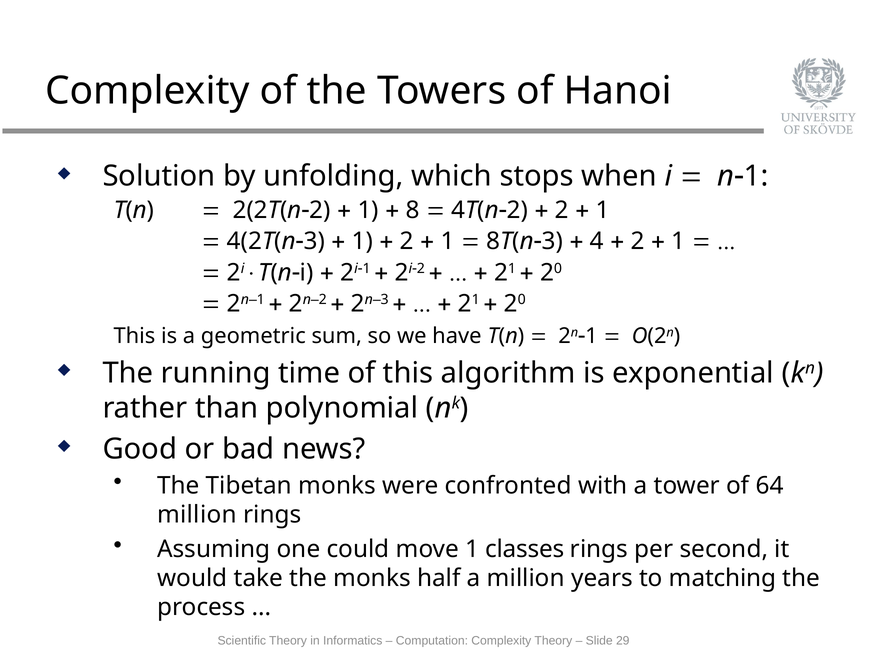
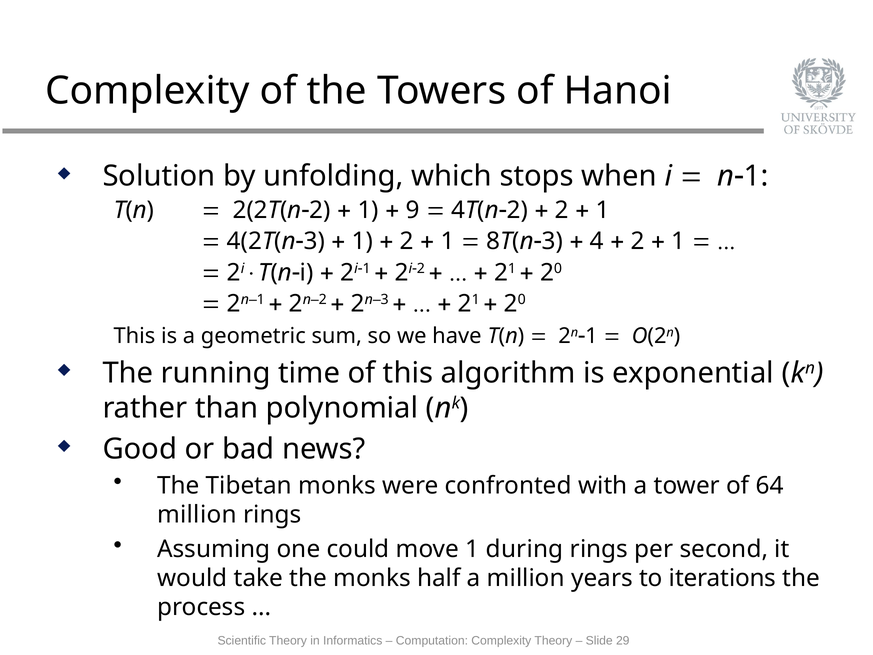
8: 8 -> 9
classes: classes -> during
matching: matching -> iterations
